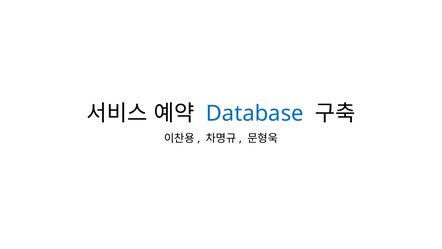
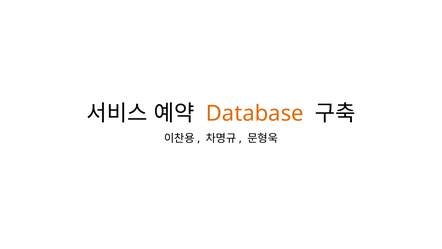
Database colour: blue -> orange
